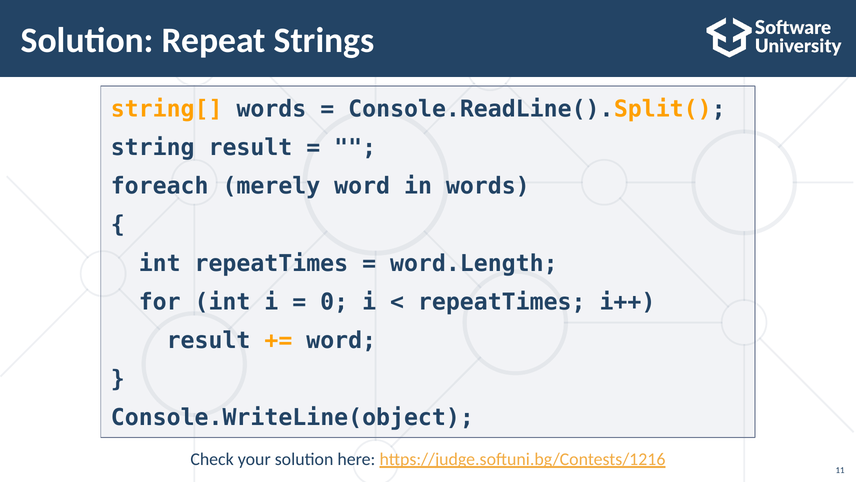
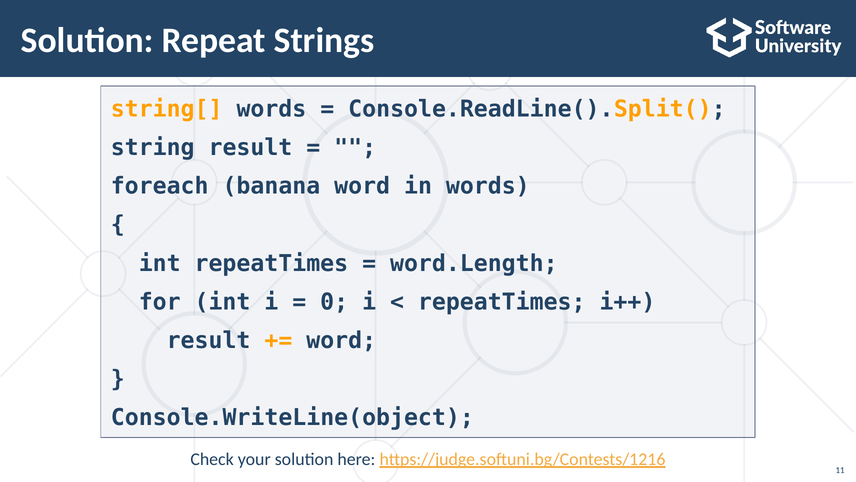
merely: merely -> banana
